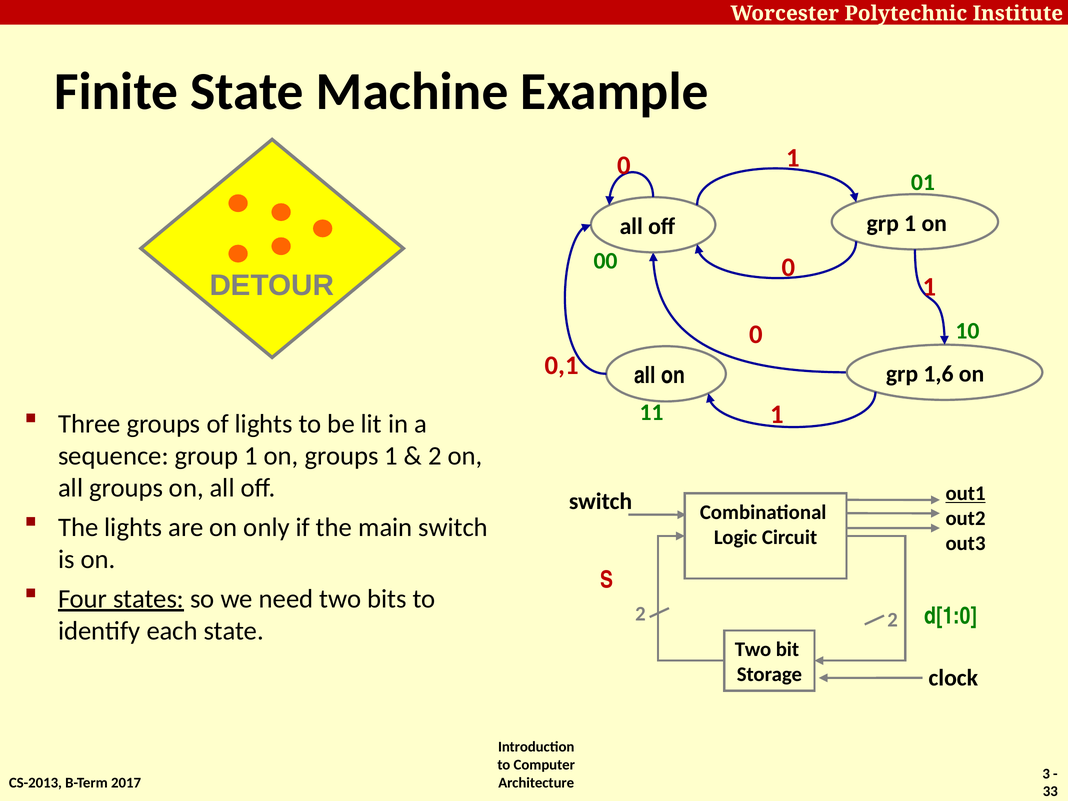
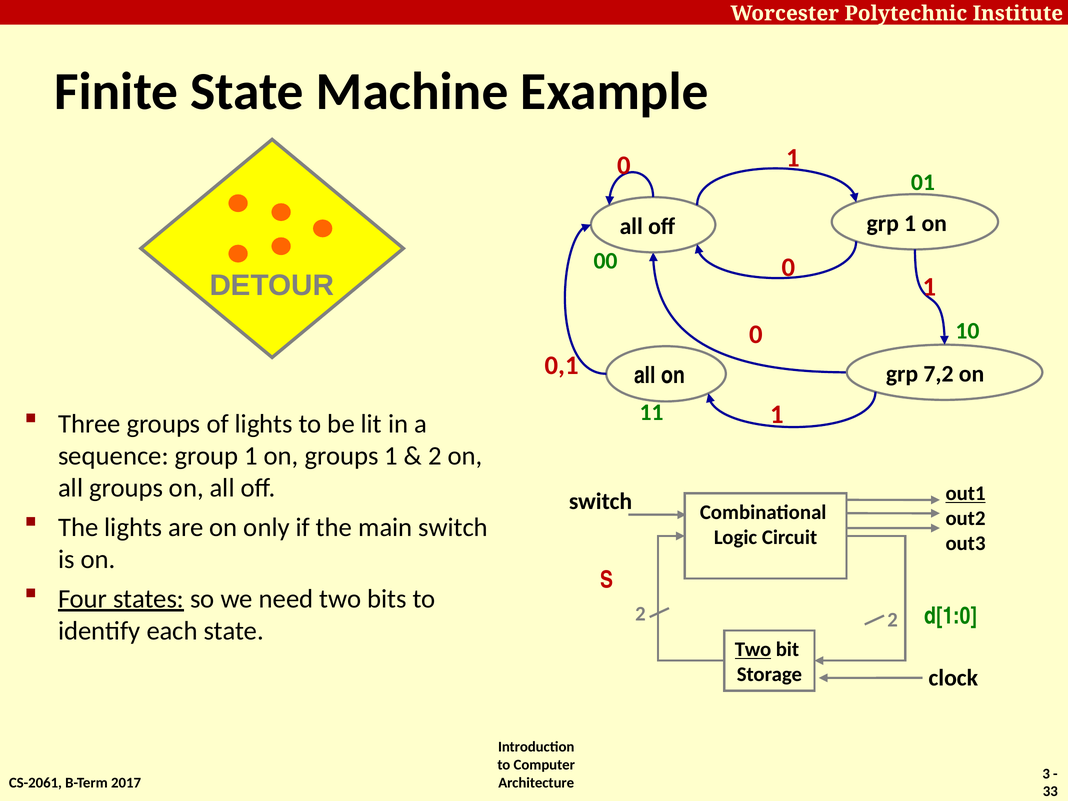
1,6: 1,6 -> 7,2
Two at (753, 650) underline: none -> present
CS-2013: CS-2013 -> CS-2061
